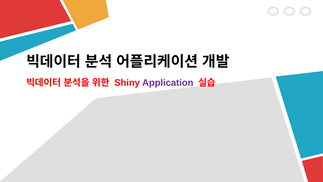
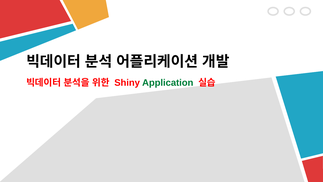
Application colour: purple -> green
